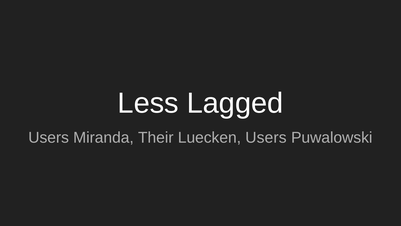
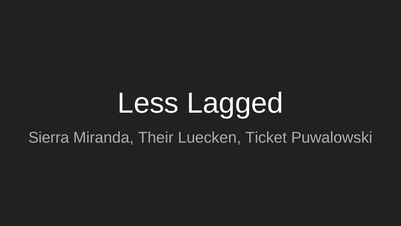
Users at (49, 137): Users -> Sierra
Luecken Users: Users -> Ticket
